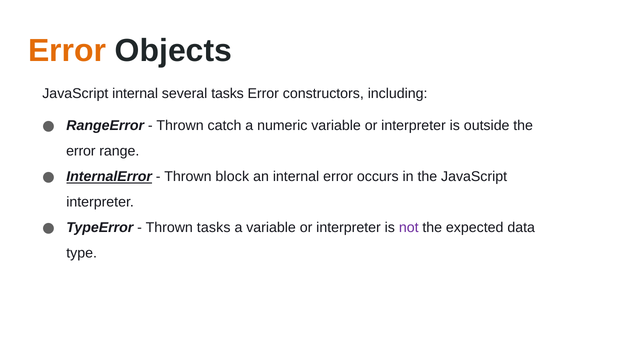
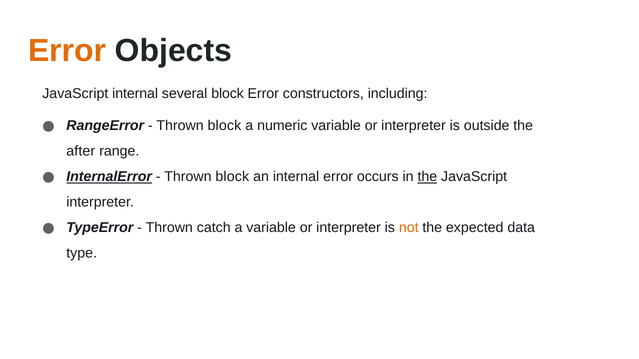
several tasks: tasks -> block
catch at (224, 126): catch -> block
error at (81, 151): error -> after
the at (427, 177) underline: none -> present
Thrown tasks: tasks -> catch
not colour: purple -> orange
